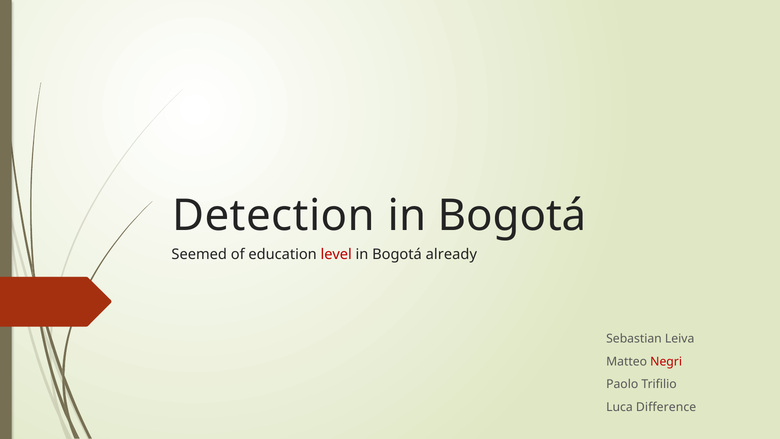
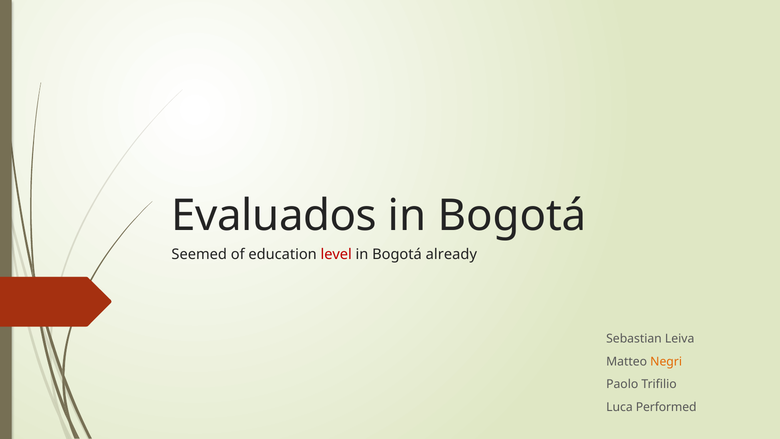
Detection: Detection -> Evaluados
Negri colour: red -> orange
Difference: Difference -> Performed
